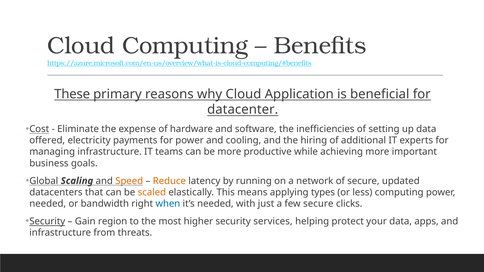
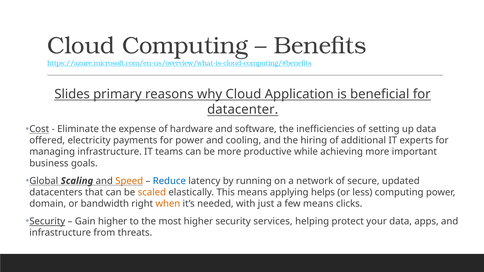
These: These -> Slides
Reduce colour: orange -> blue
types: types -> helps
needed at (48, 204): needed -> domain
when colour: blue -> orange
few secure: secure -> means
Gain region: region -> higher
